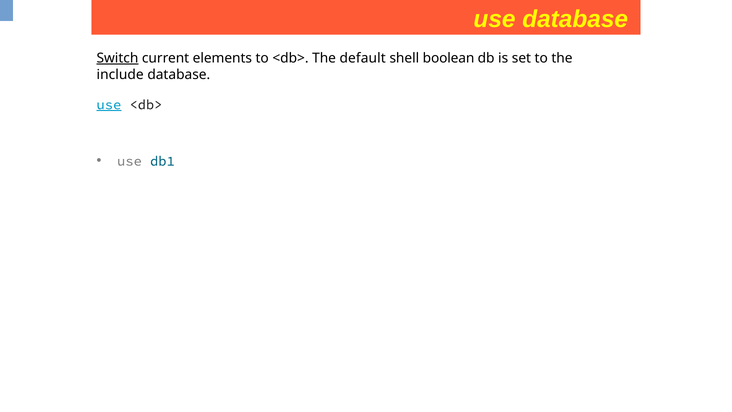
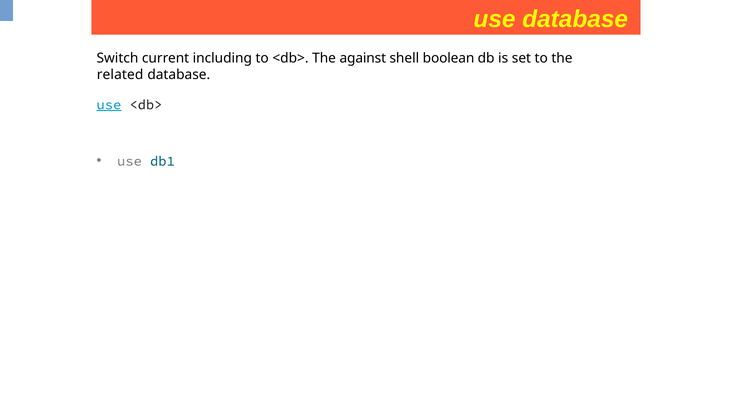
Switch underline: present -> none
elements: elements -> including
default: default -> against
include: include -> related
